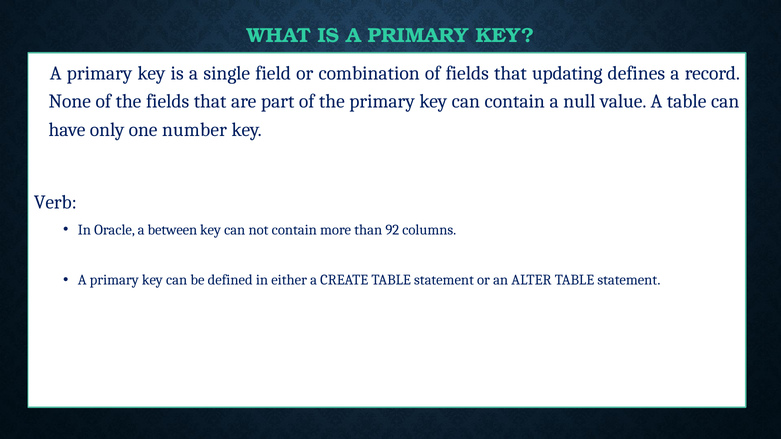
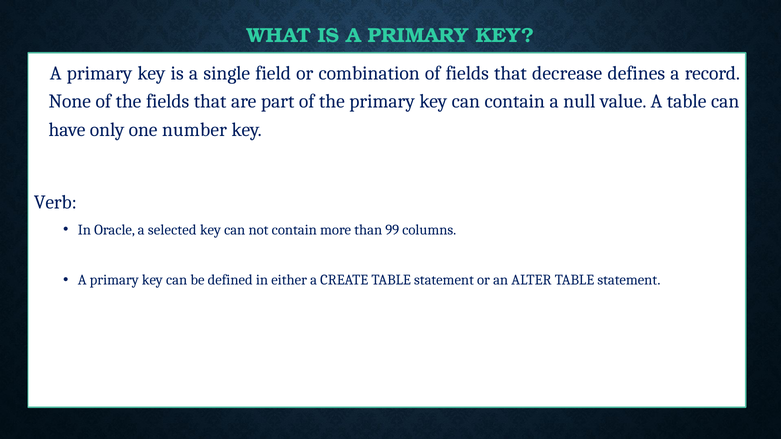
updating: updating -> decrease
between: between -> selected
92: 92 -> 99
